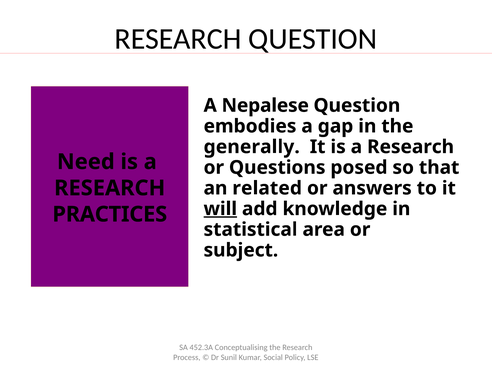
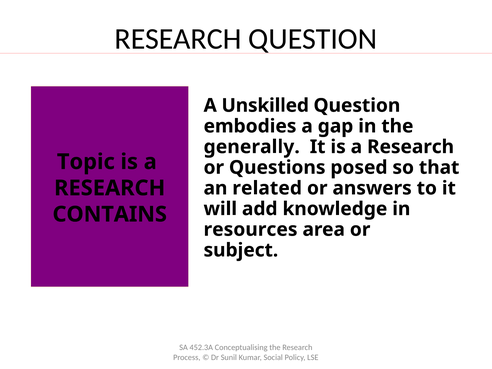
Nepalese: Nepalese -> Unskilled
Need: Need -> Topic
will underline: present -> none
PRACTICES: PRACTICES -> CONTAINS
statistical: statistical -> resources
